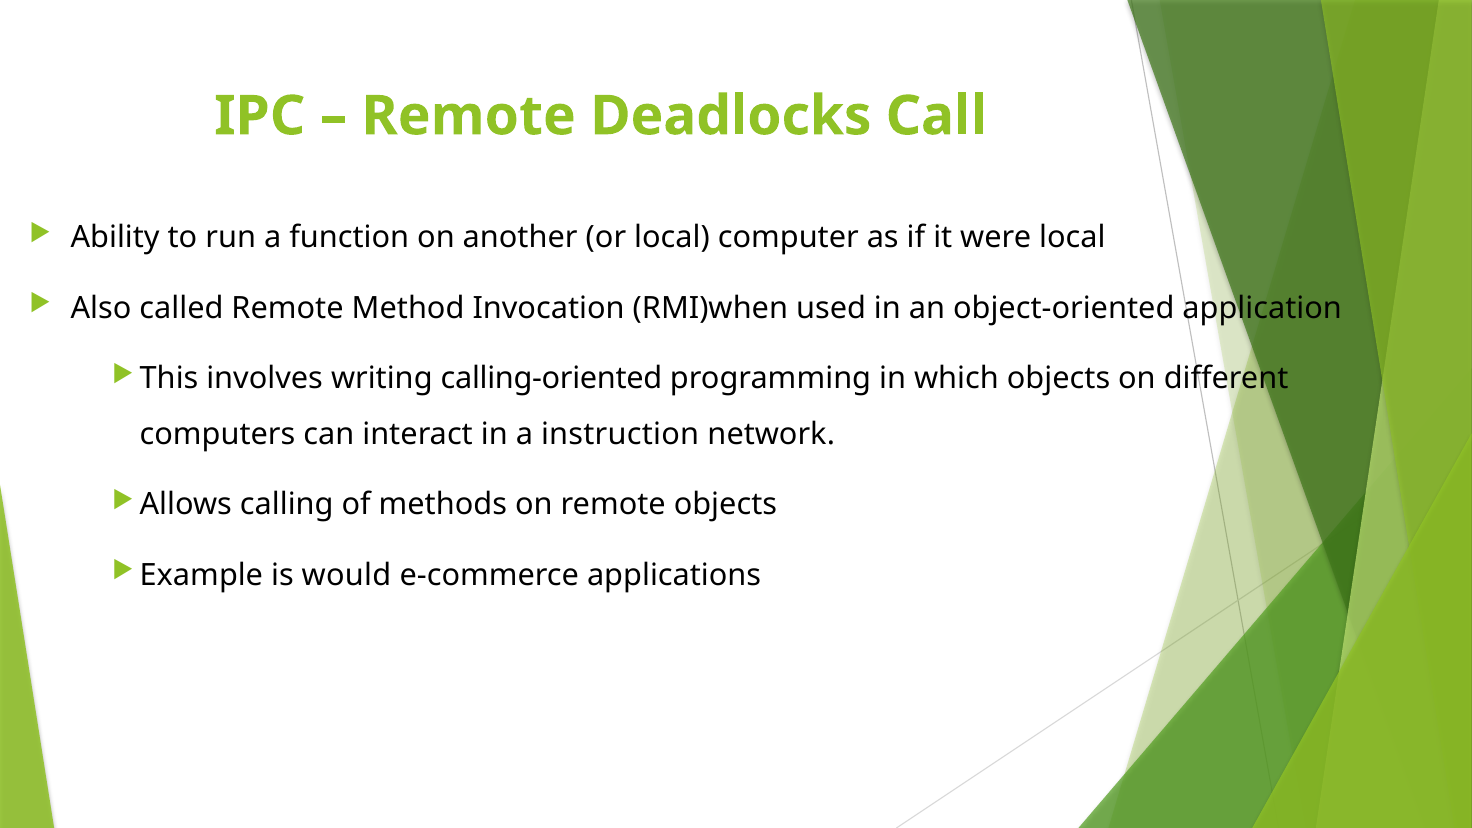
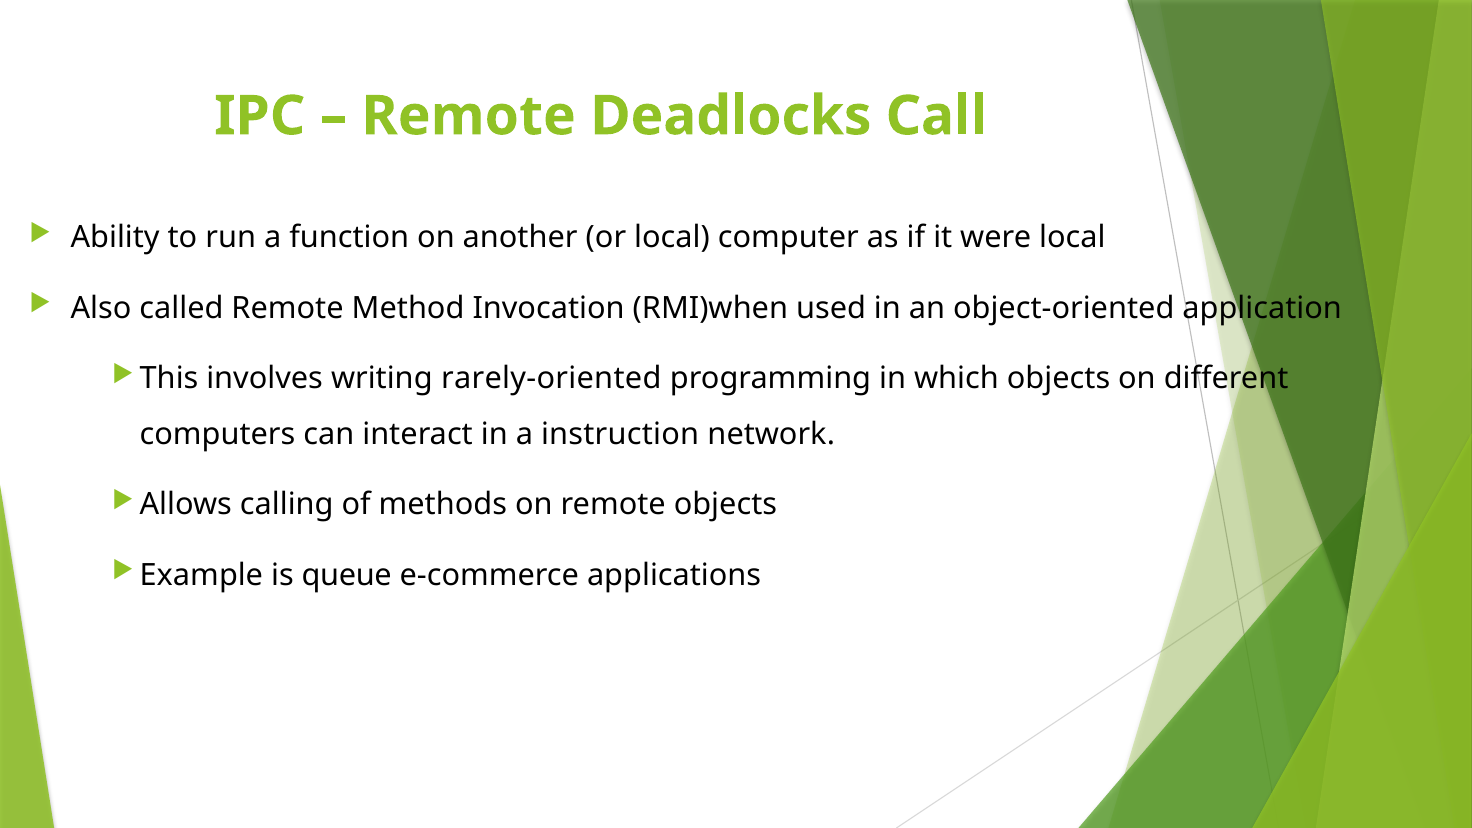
calling-oriented: calling-oriented -> rarely-oriented
would: would -> queue
